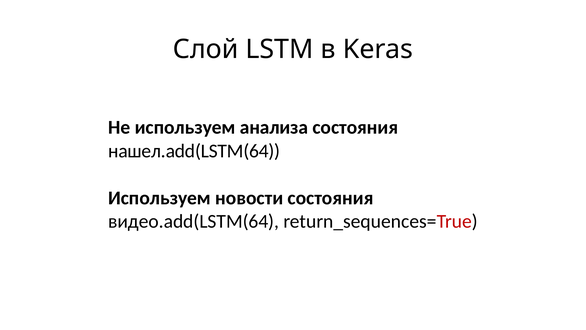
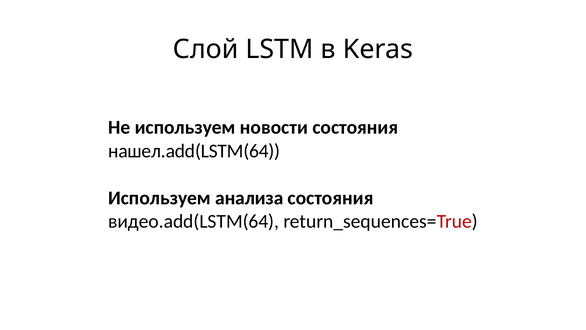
анализа: анализа -> новости
новости: новости -> анализа
